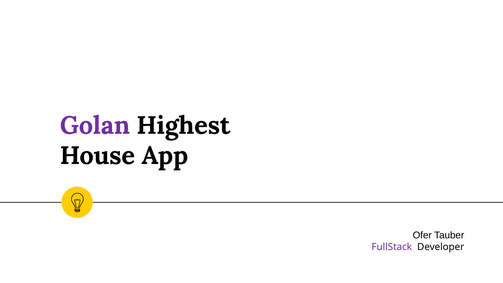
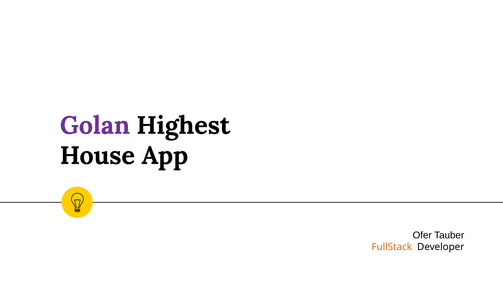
FullStack colour: purple -> orange
